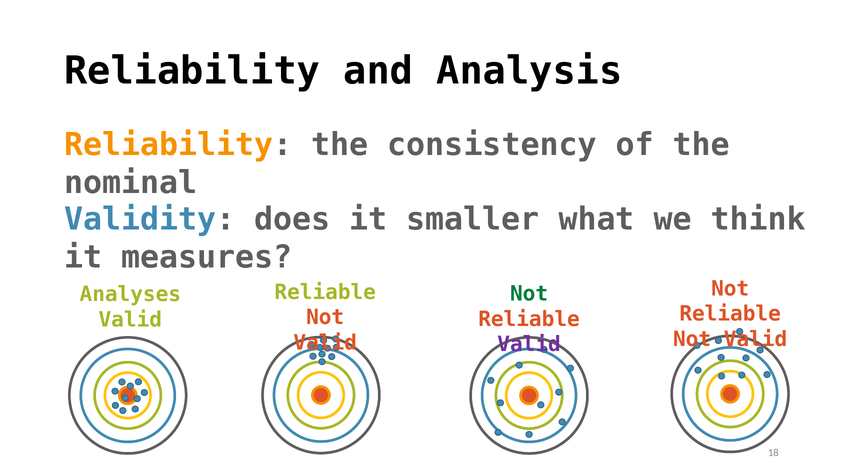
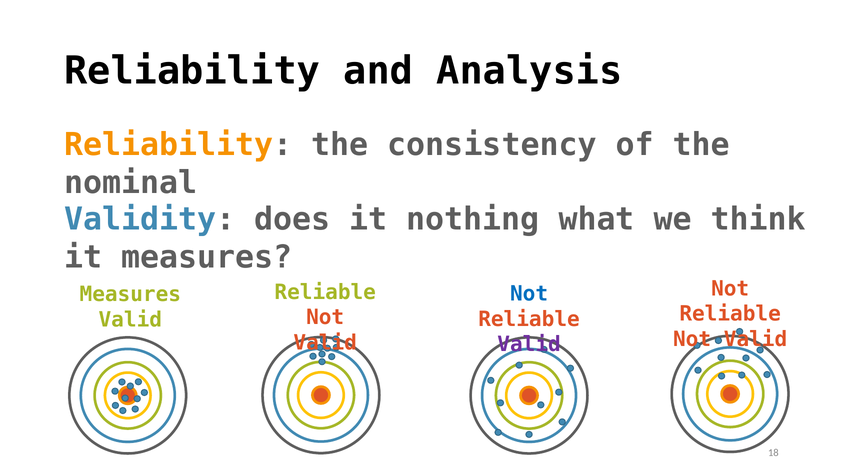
smaller: smaller -> nothing
Not at (529, 294) colour: green -> blue
Analyses at (130, 294): Analyses -> Measures
